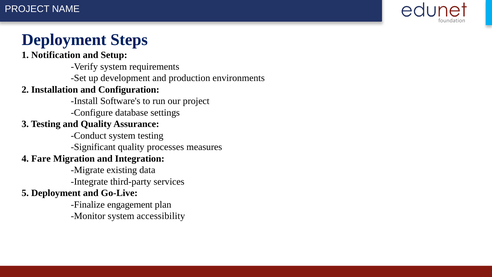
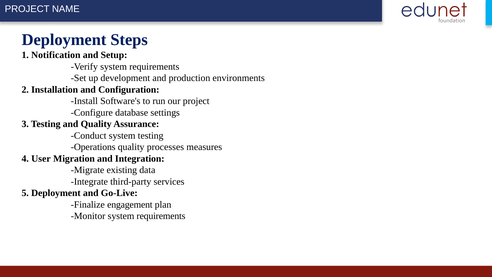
Significant: Significant -> Operations
Fare: Fare -> User
Monitor system accessibility: accessibility -> requirements
